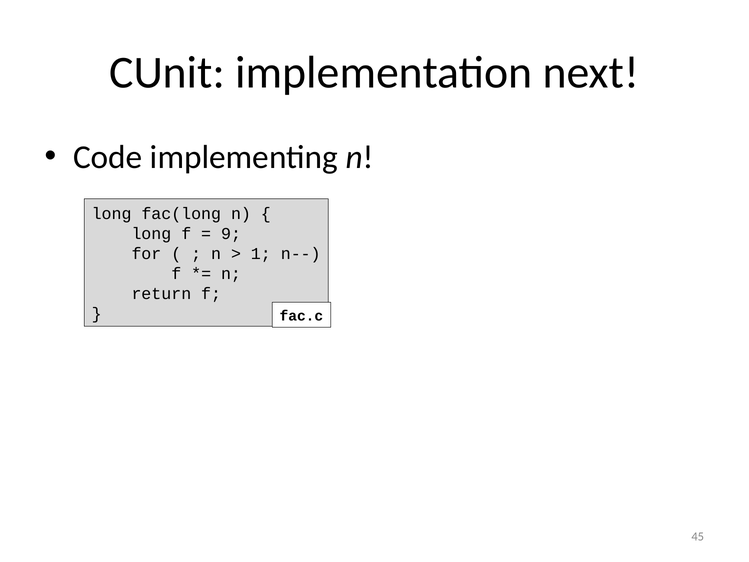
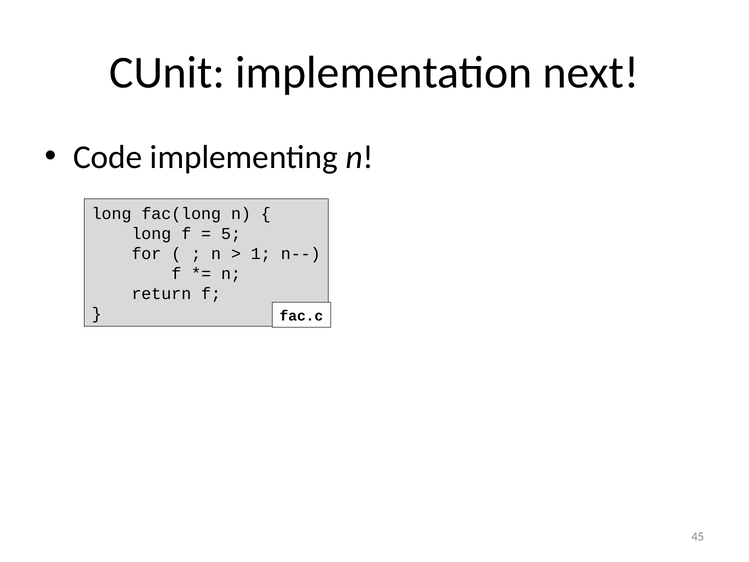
9: 9 -> 5
